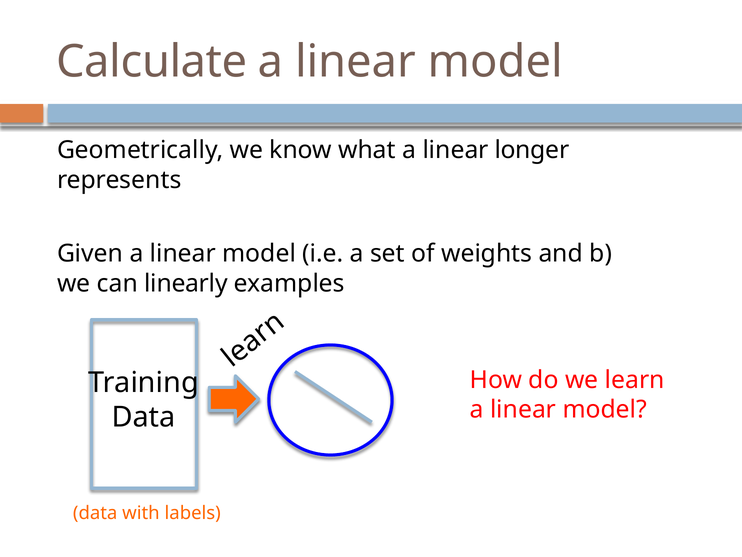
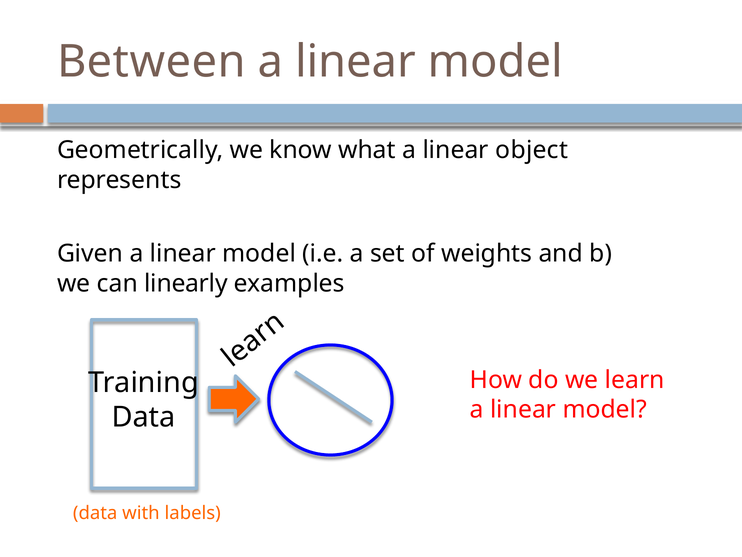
Calculate: Calculate -> Between
longer: longer -> object
